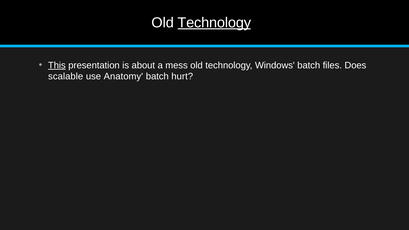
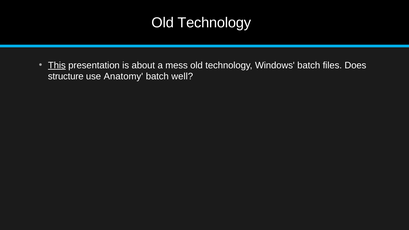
Technology at (214, 23) underline: present -> none
scalable: scalable -> structure
hurt: hurt -> well
